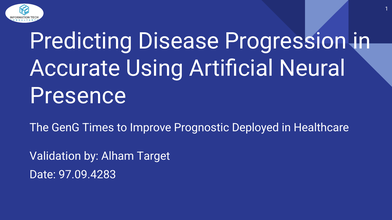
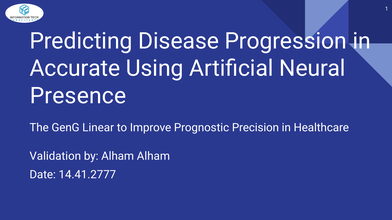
Times: Times -> Linear
Deployed: Deployed -> Precision
Alham Target: Target -> Alham
97.09.4283: 97.09.4283 -> 14.41.2777
